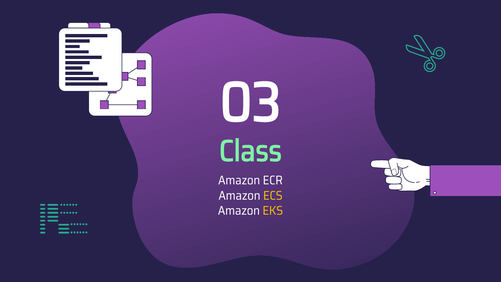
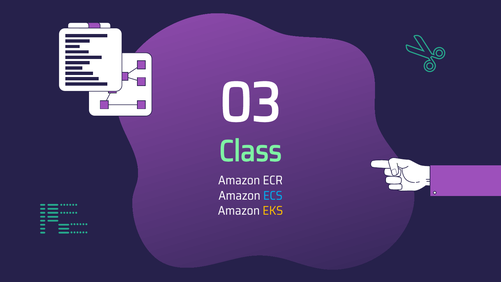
ECS colour: yellow -> light blue
